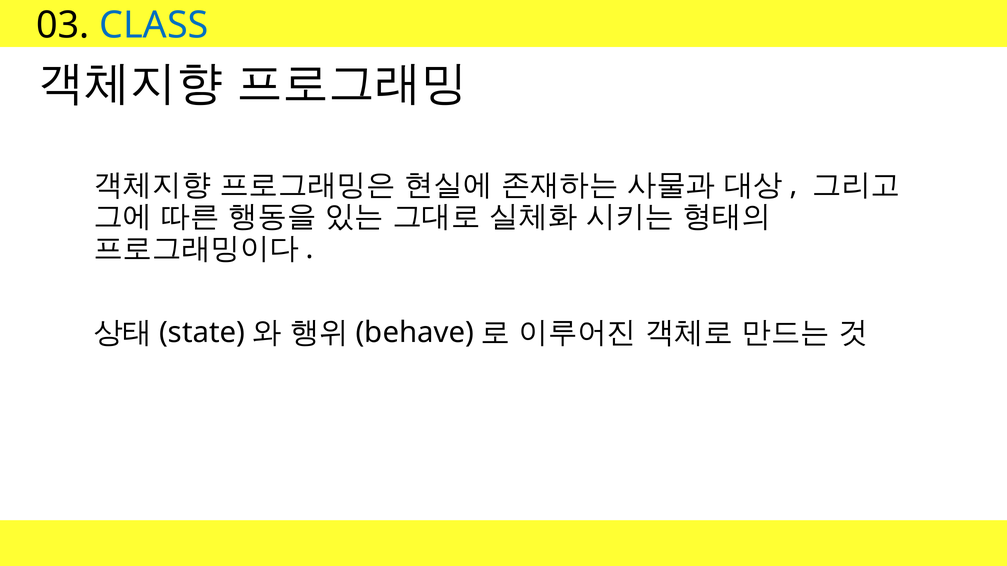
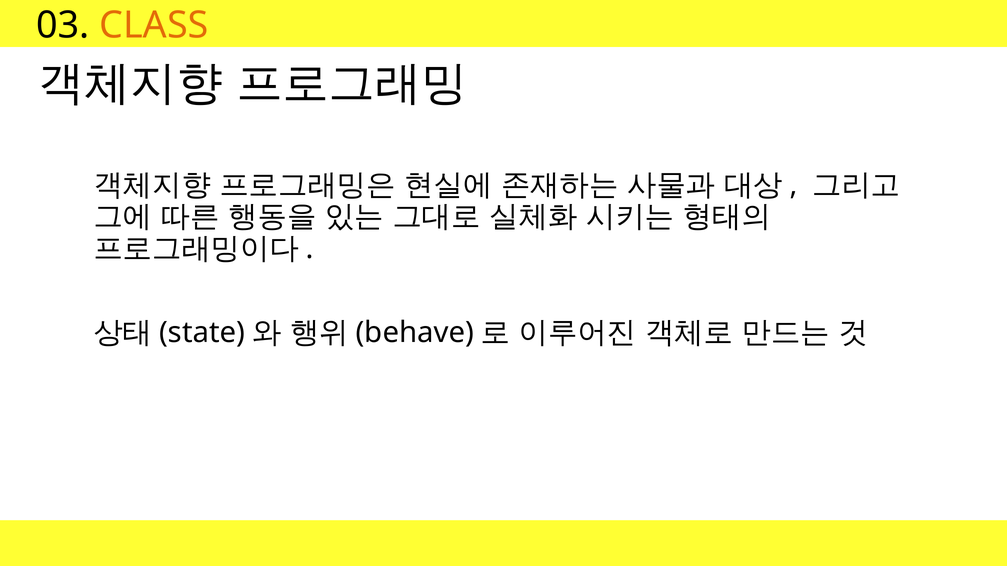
CLASS colour: blue -> orange
